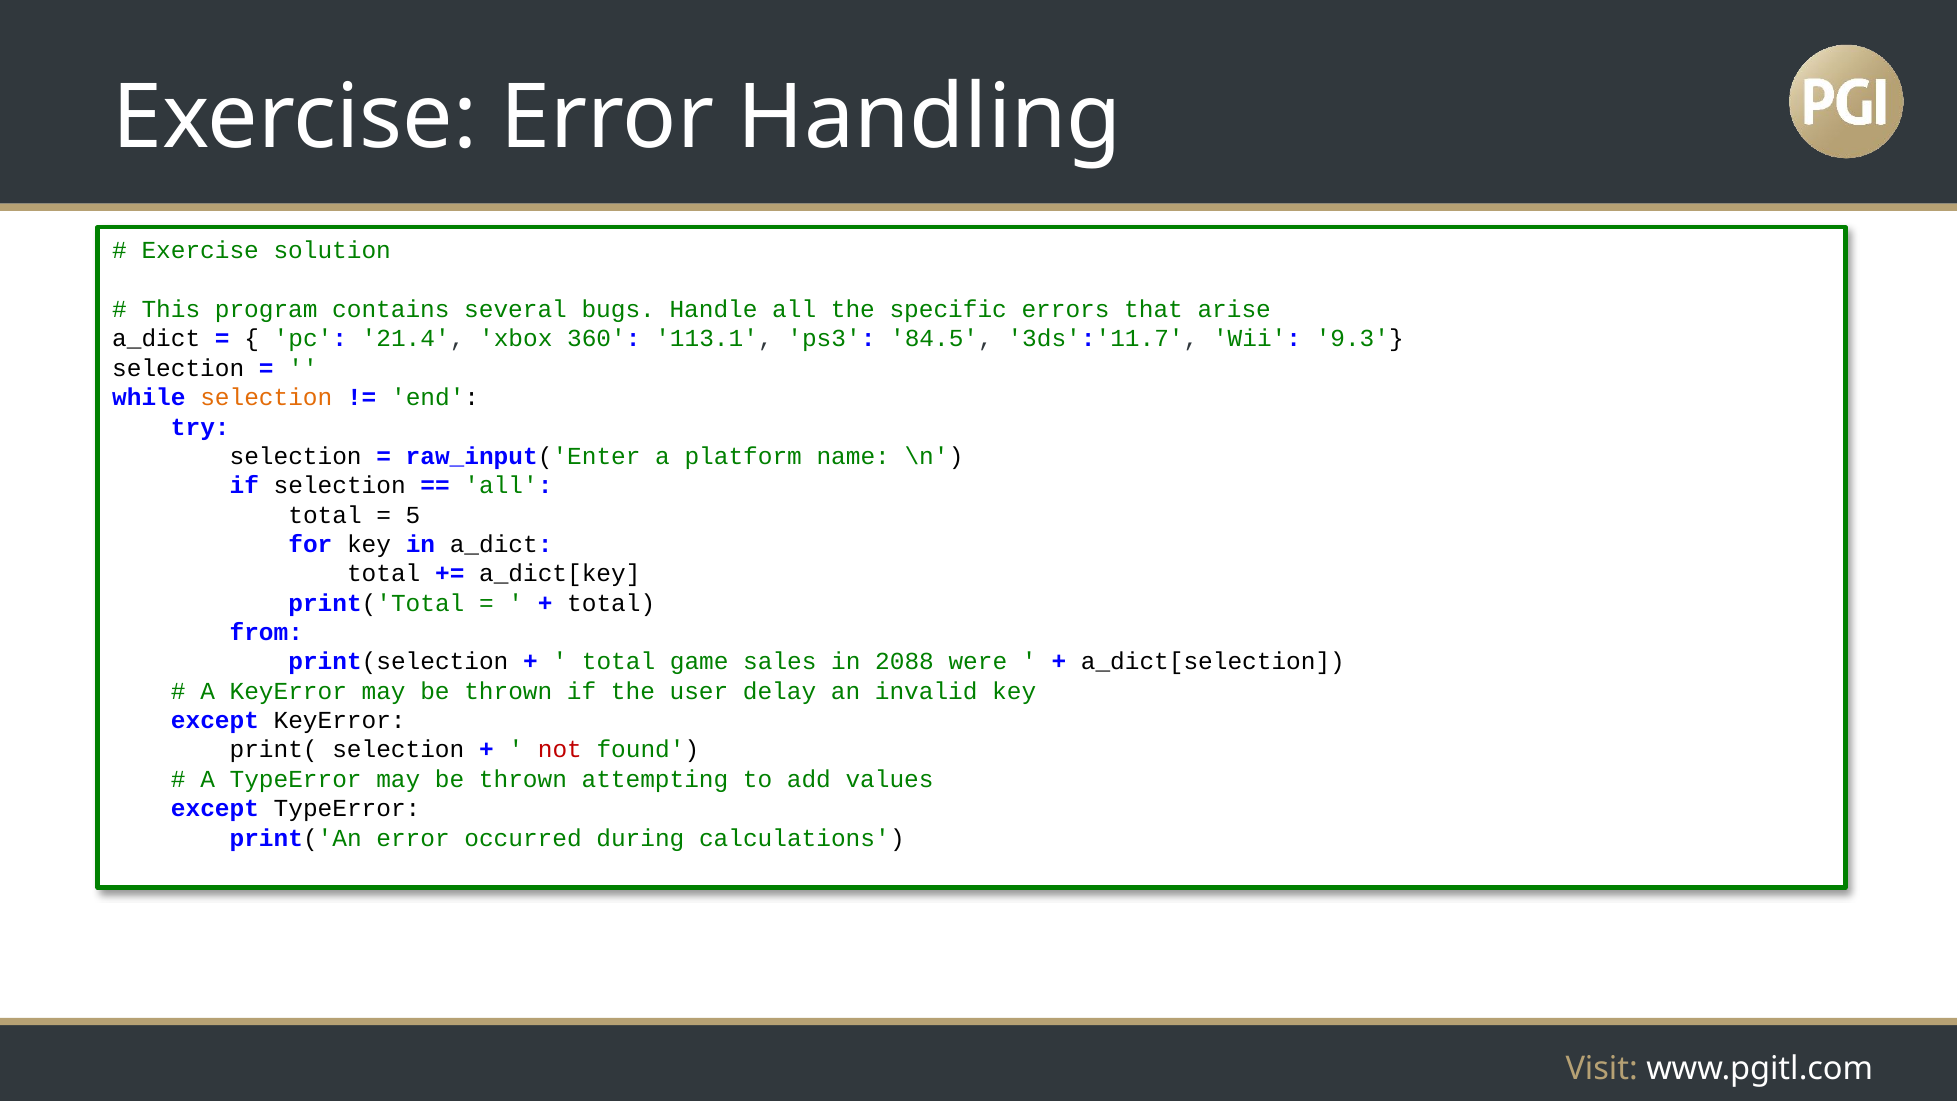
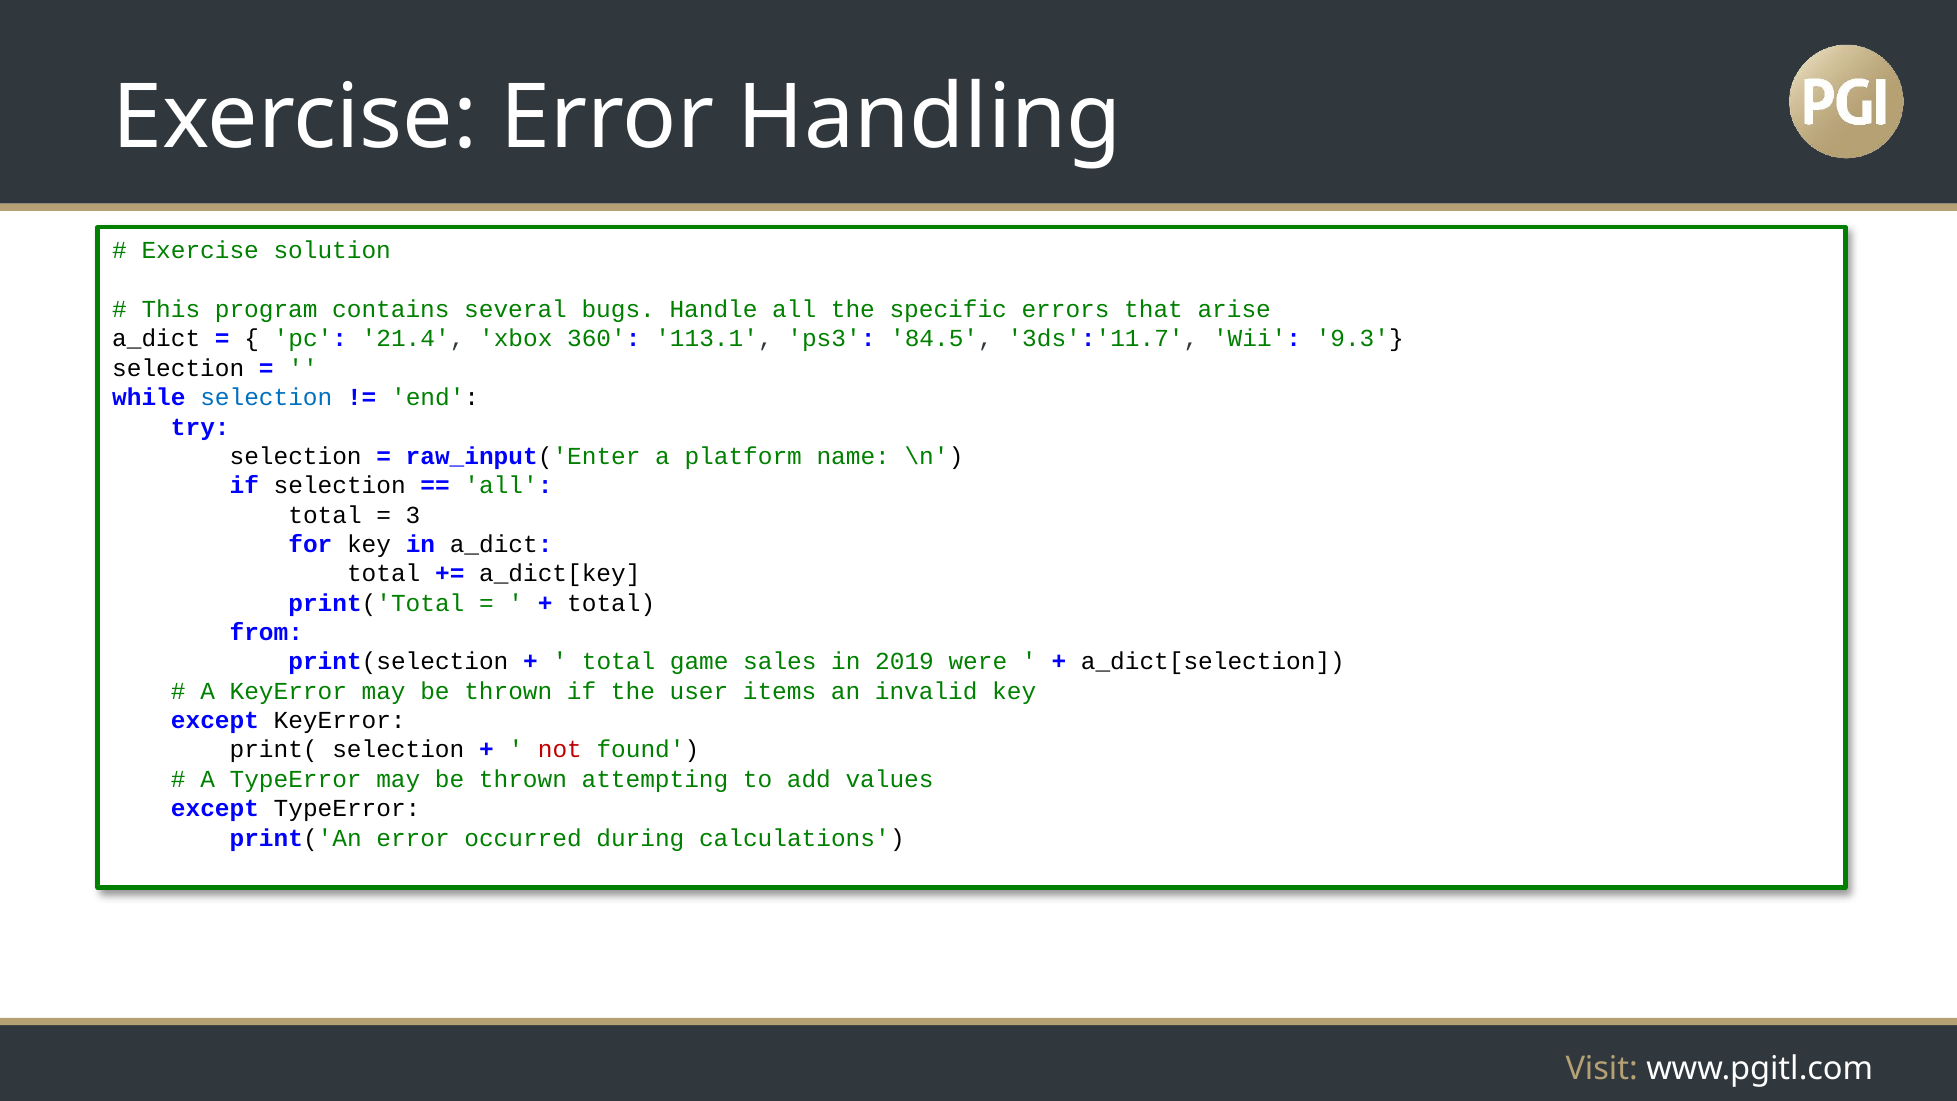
selection at (266, 398) colour: orange -> blue
5: 5 -> 3
2088: 2088 -> 2019
delay: delay -> items
